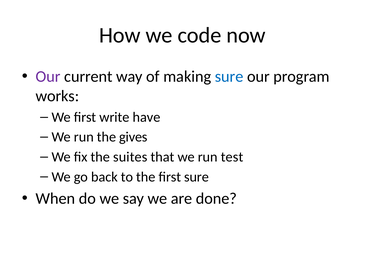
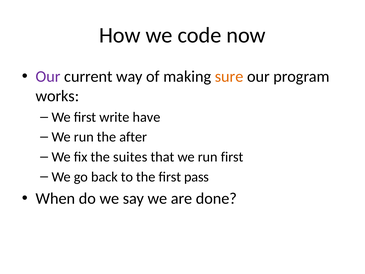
sure at (229, 77) colour: blue -> orange
gives: gives -> after
run test: test -> first
first sure: sure -> pass
